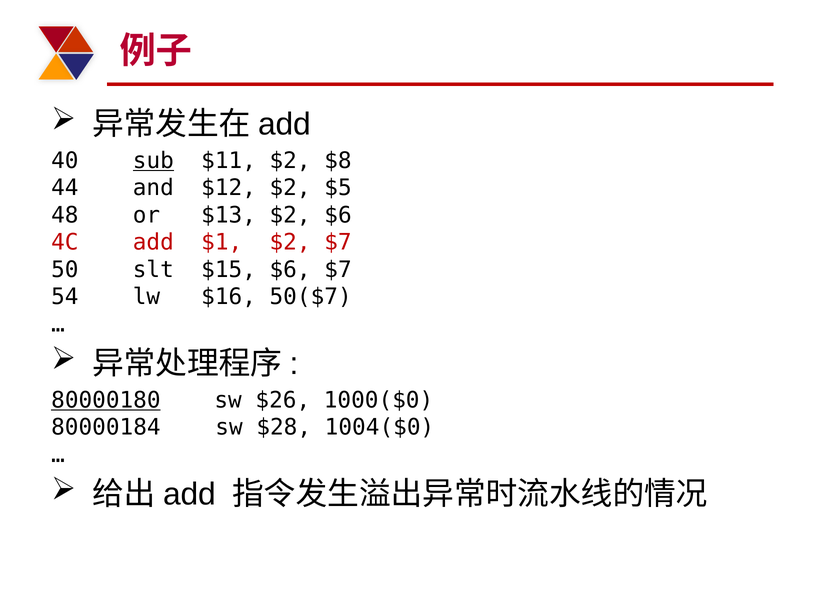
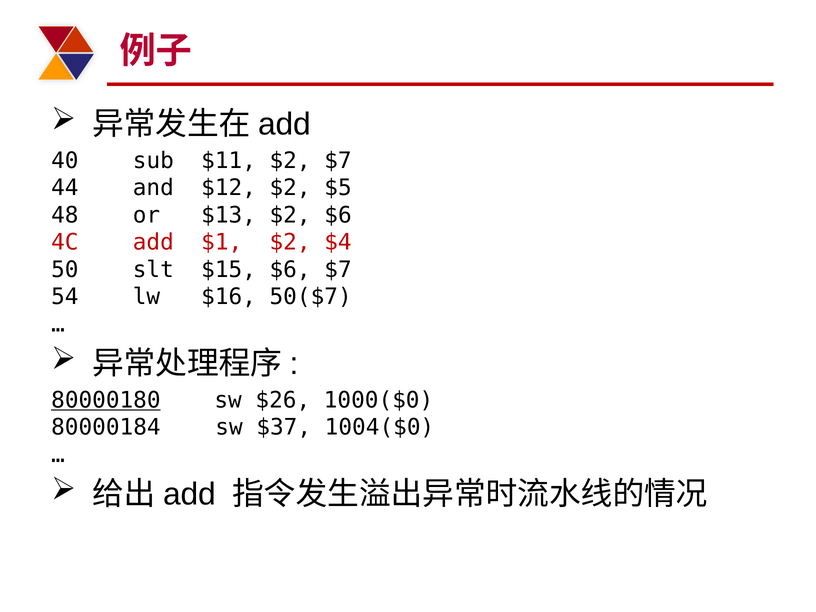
sub underline: present -> none
$2 $8: $8 -> $7
$2 $7: $7 -> $4
$28: $28 -> $37
